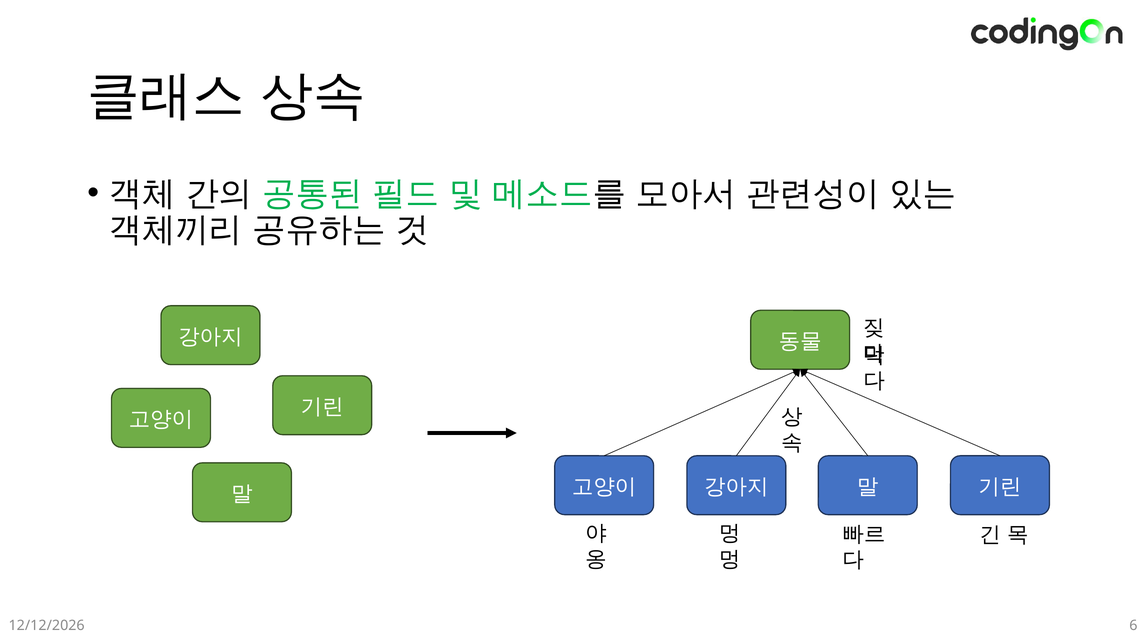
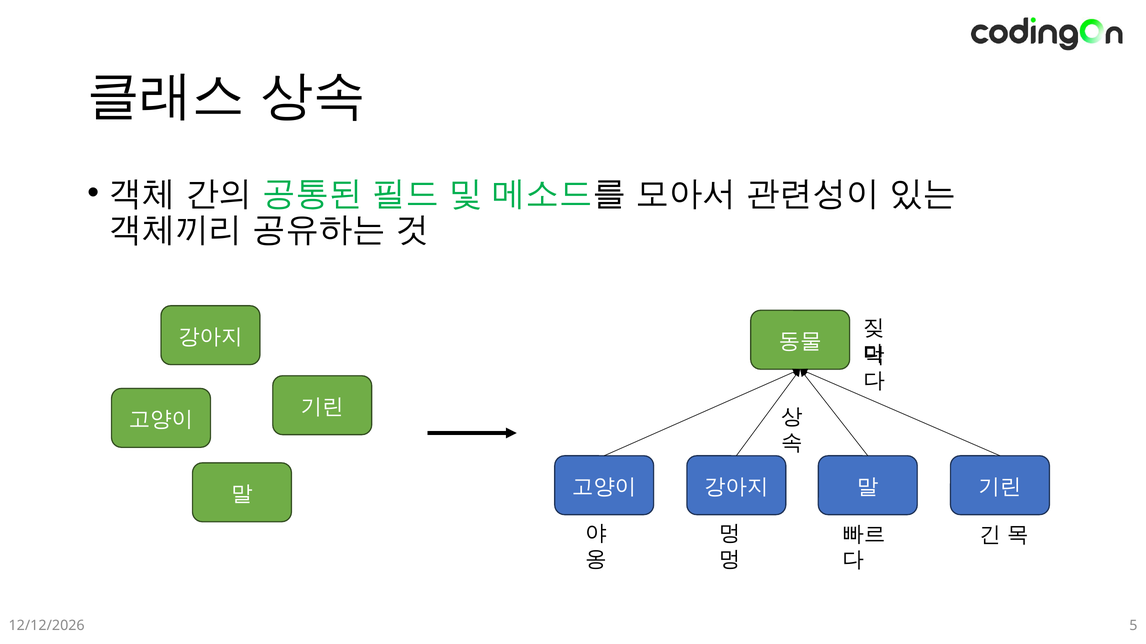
6: 6 -> 5
